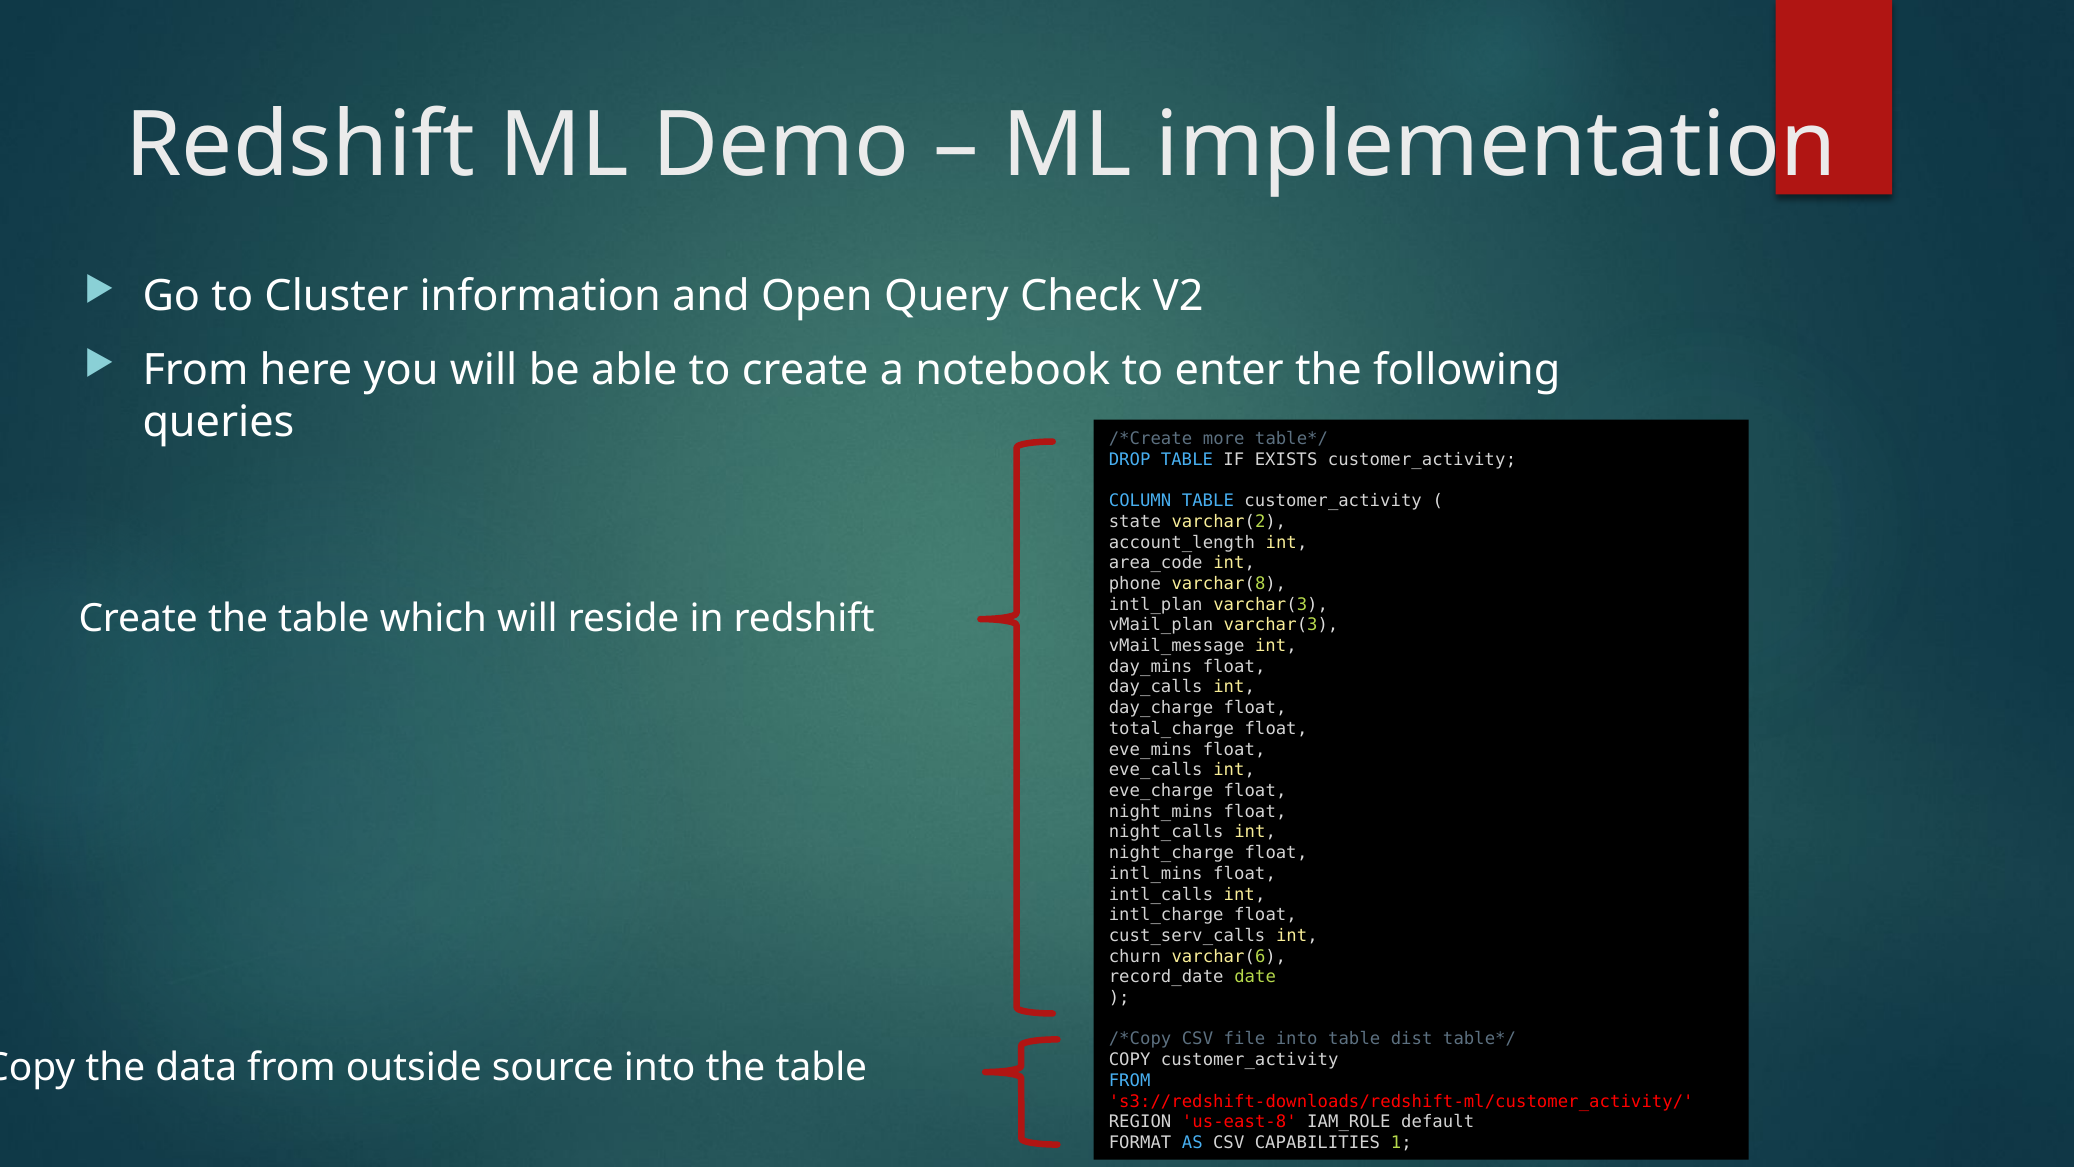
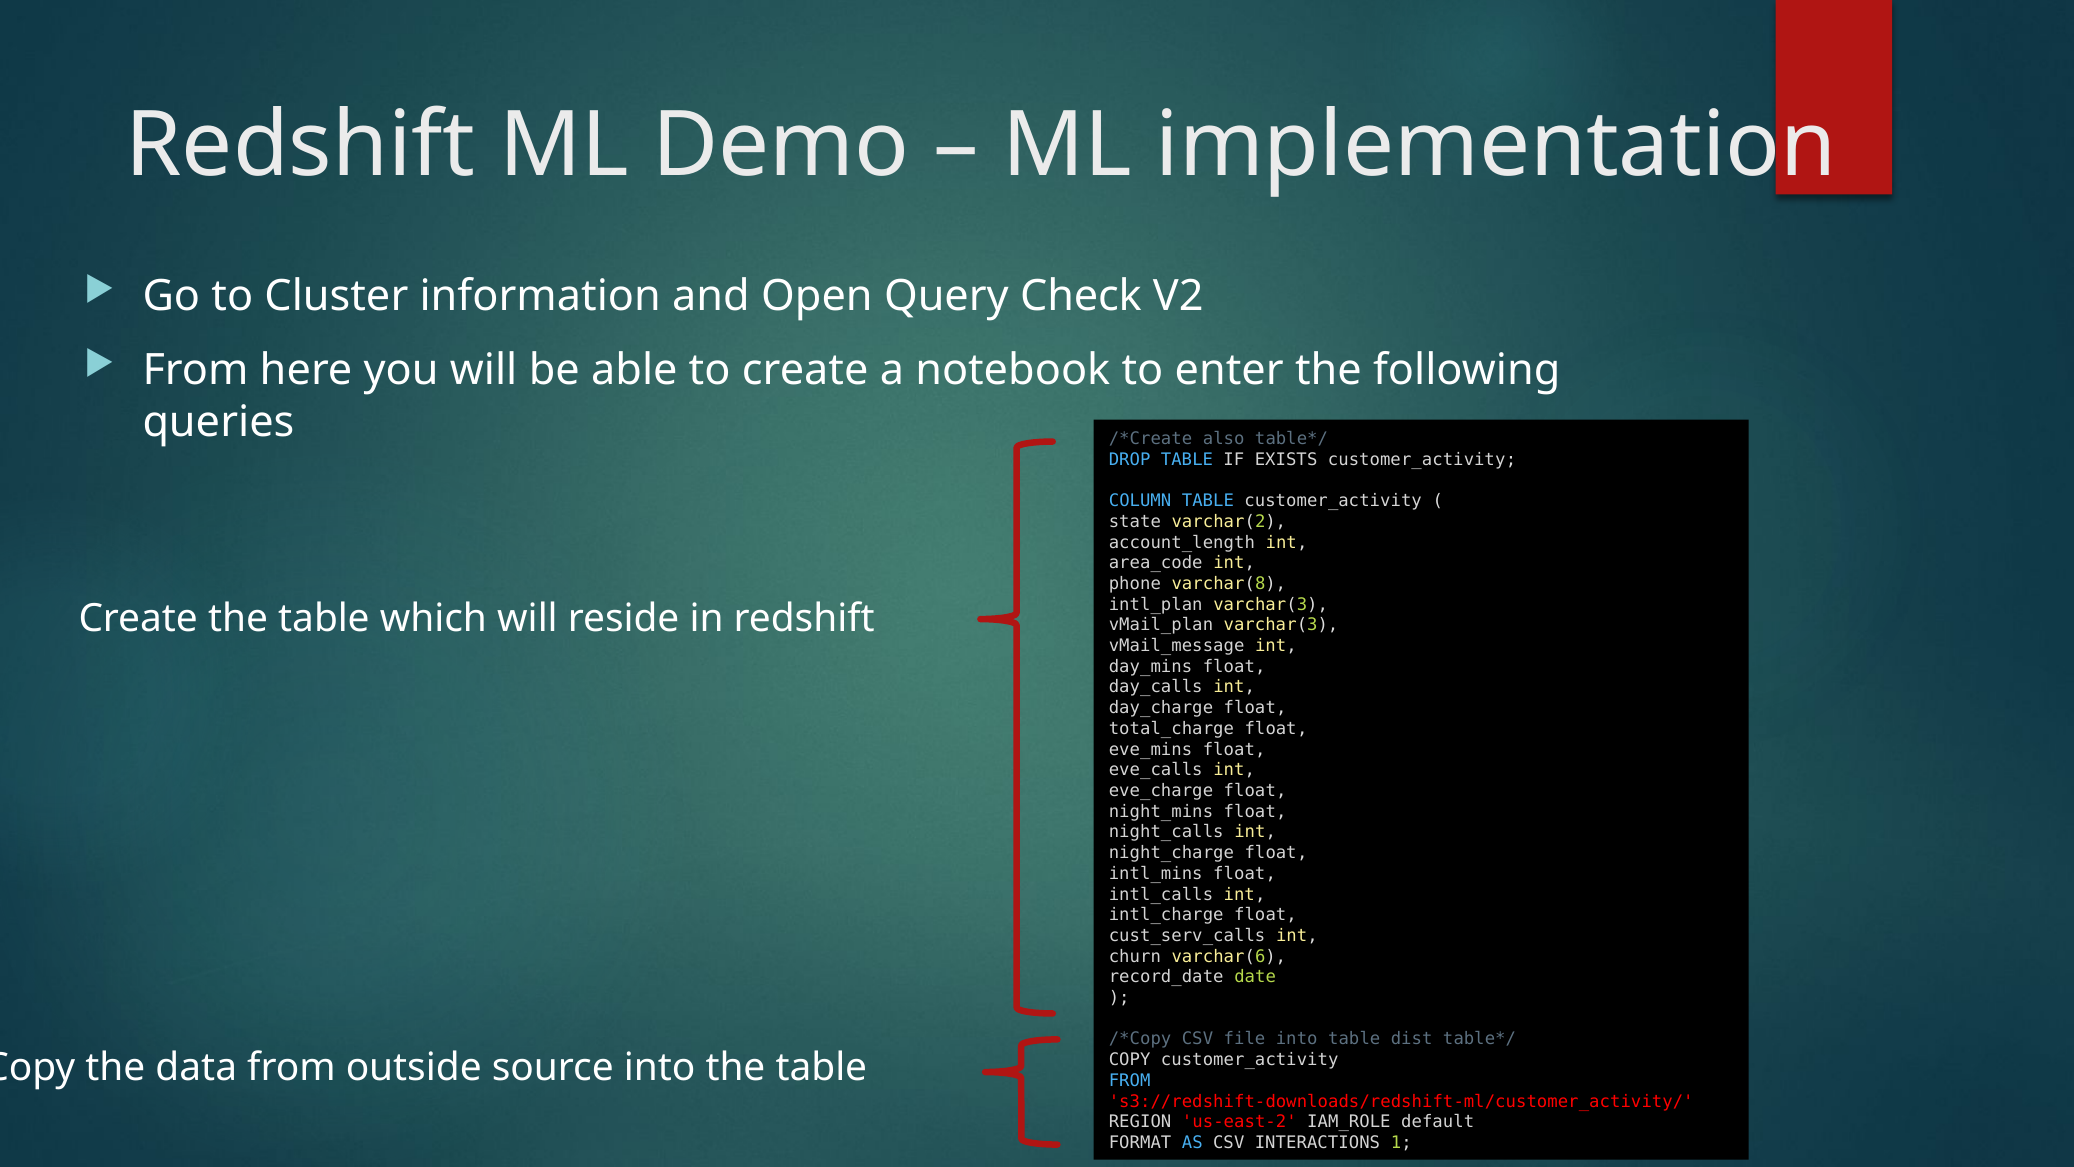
more: more -> also
us-east-8: us-east-8 -> us-east-2
CAPABILITIES: CAPABILITIES -> INTERACTIONS
